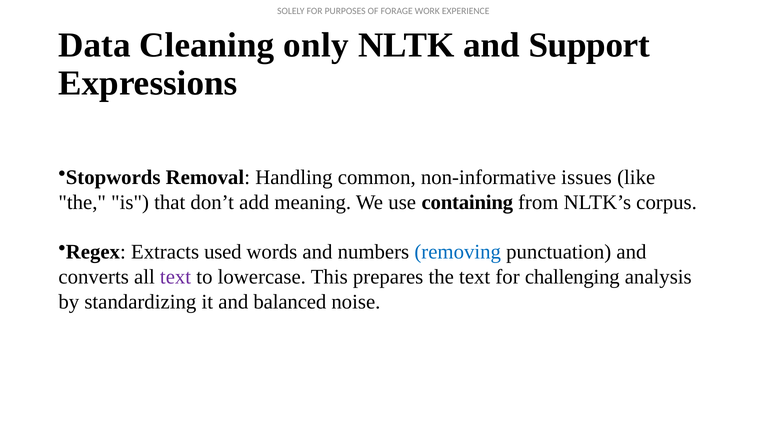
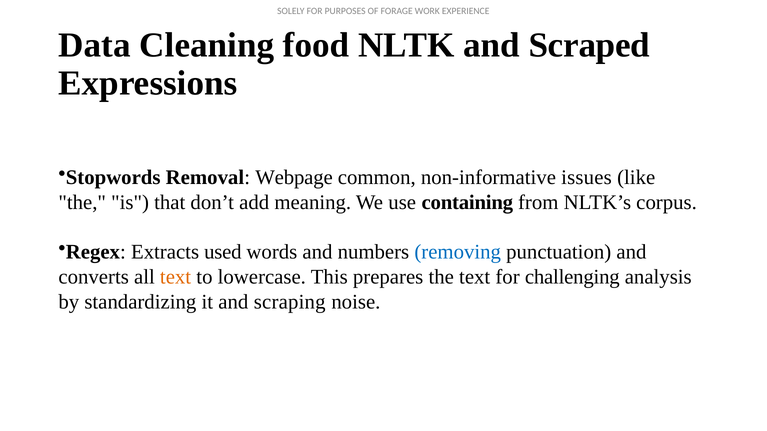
only: only -> food
Support: Support -> Scraped
Handling: Handling -> Webpage
text at (176, 277) colour: purple -> orange
balanced: balanced -> scraping
